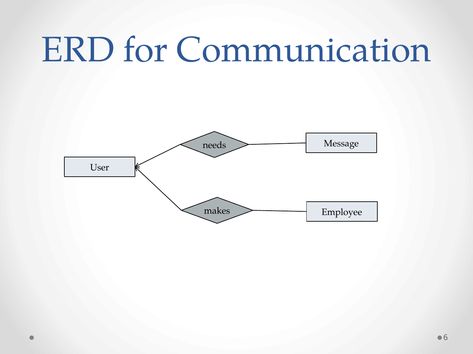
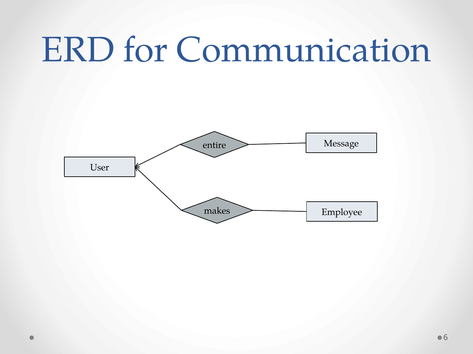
needs: needs -> entire
